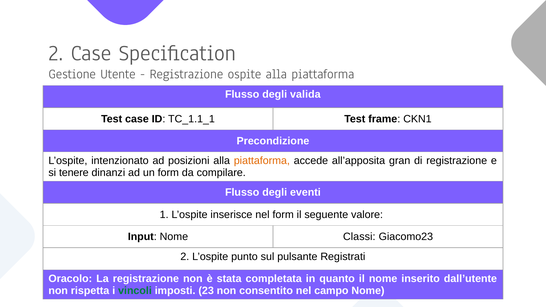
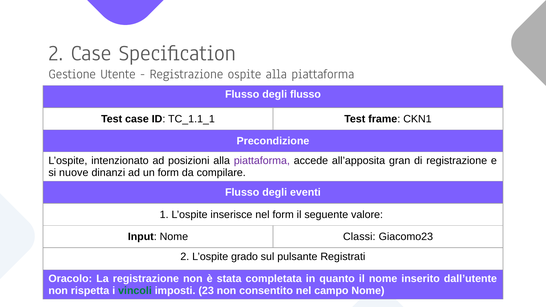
degli valida: valida -> flusso
piattaforma at (262, 161) colour: orange -> purple
tenere: tenere -> nuove
punto: punto -> grado
